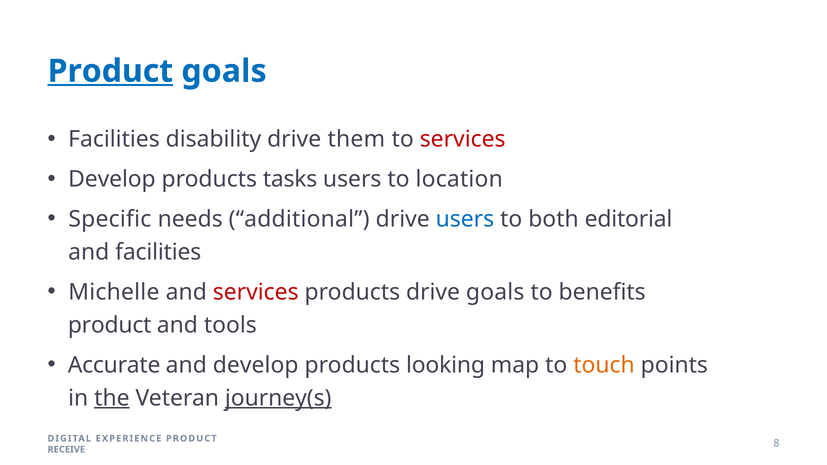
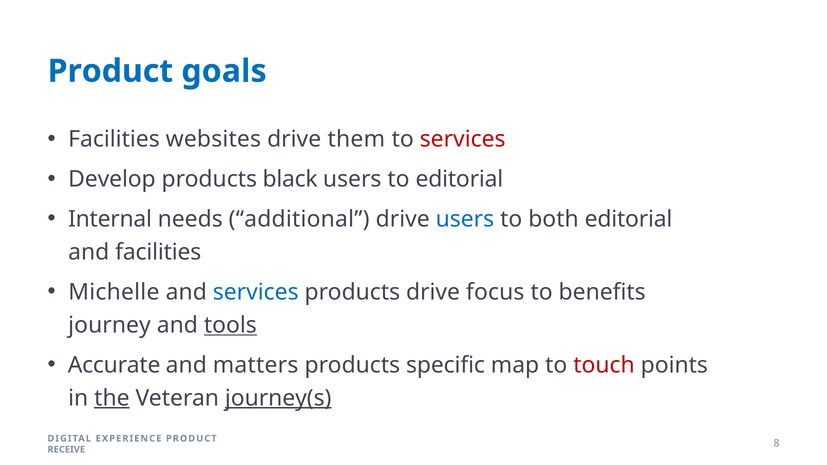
Product at (110, 71) underline: present -> none
disability: disability -> websites
tasks: tasks -> black
to location: location -> editorial
Specific: Specific -> Internal
services at (256, 292) colour: red -> blue
drive goals: goals -> focus
product at (110, 325): product -> journey
tools underline: none -> present
and develop: develop -> matters
looking: looking -> specific
touch colour: orange -> red
